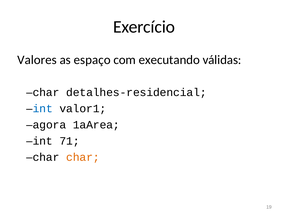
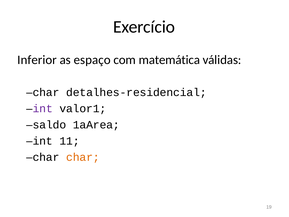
Valores: Valores -> Inferior
executando: executando -> matemática
int at (43, 108) colour: blue -> purple
agora: agora -> saldo
71: 71 -> 11
